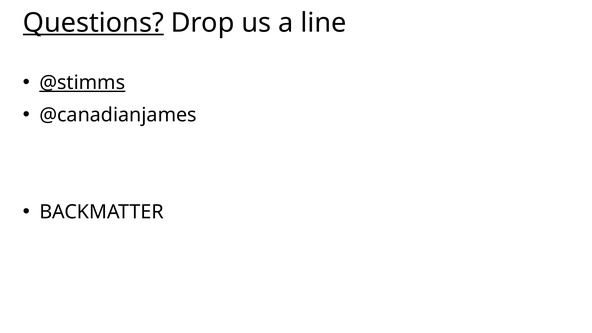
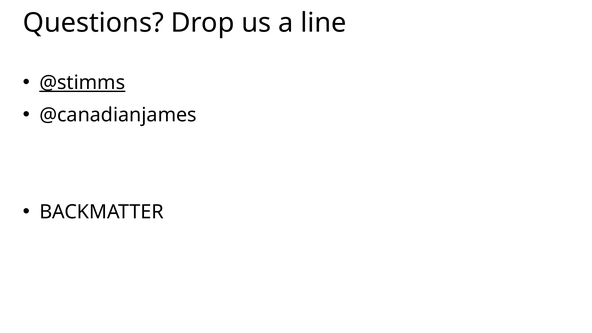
Questions underline: present -> none
